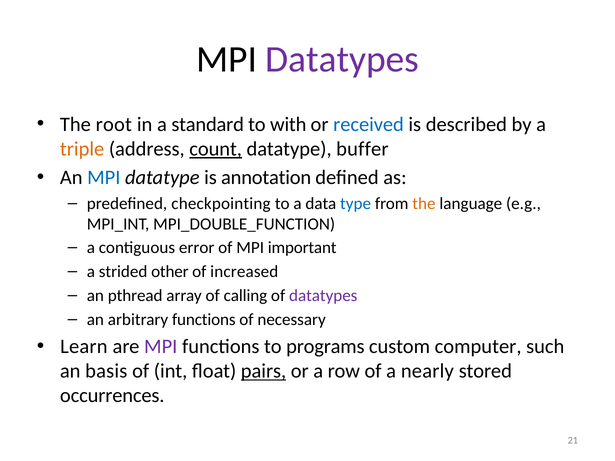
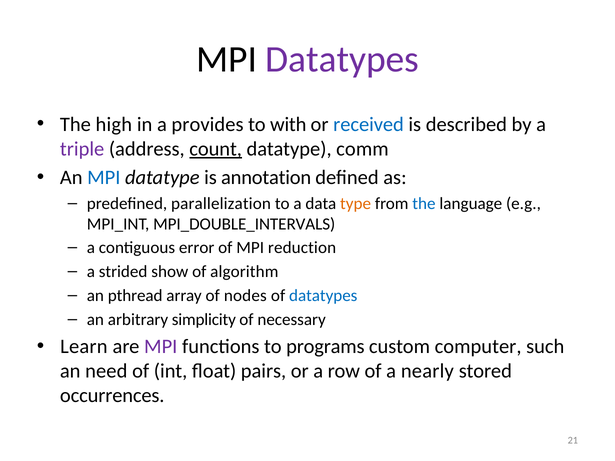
root: root -> high
standard: standard -> provides
triple colour: orange -> purple
buffer: buffer -> comm
checkpointing: checkpointing -> parallelization
type colour: blue -> orange
the at (424, 203) colour: orange -> blue
MPI_DOUBLE_FUNCTION: MPI_DOUBLE_FUNCTION -> MPI_DOUBLE_INTERVALS
important: important -> reduction
other: other -> show
increased: increased -> algorithm
calling: calling -> nodes
datatypes at (323, 296) colour: purple -> blue
arbitrary functions: functions -> simplicity
basis: basis -> need
pairs underline: present -> none
